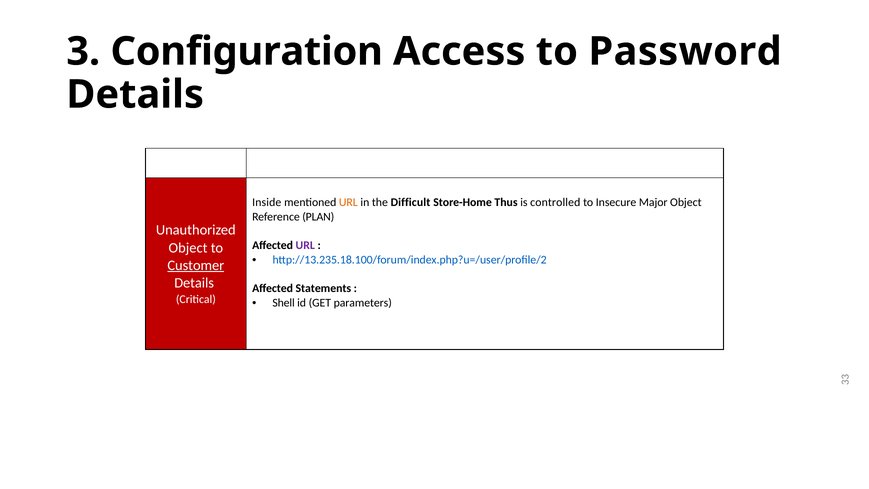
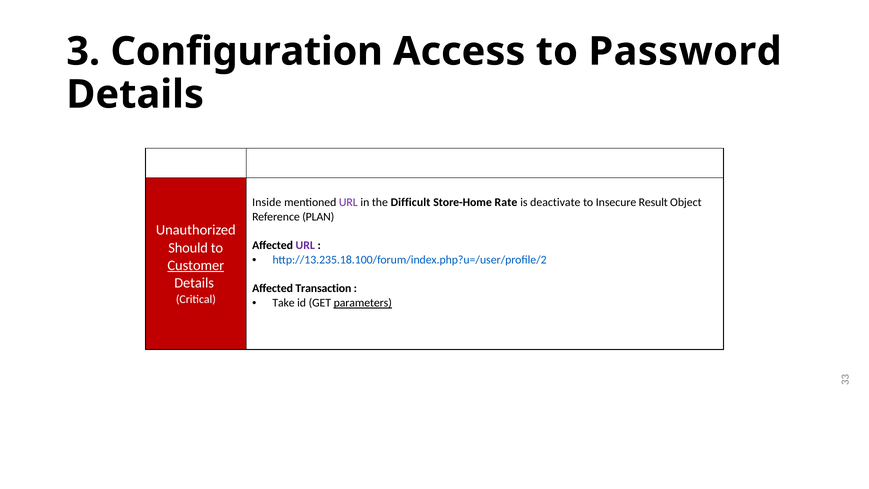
URL at (348, 202) colour: orange -> purple
Thus: Thus -> Rate
controlled: controlled -> deactivate
Major: Major -> Result
Object at (188, 248): Object -> Should
Statements: Statements -> Transaction
Shell: Shell -> Take
parameters underline: none -> present
